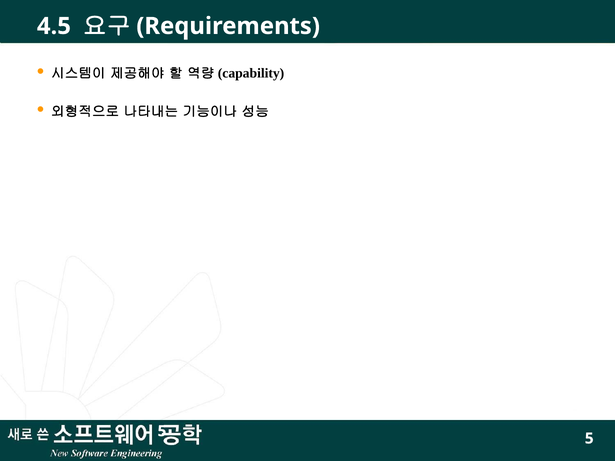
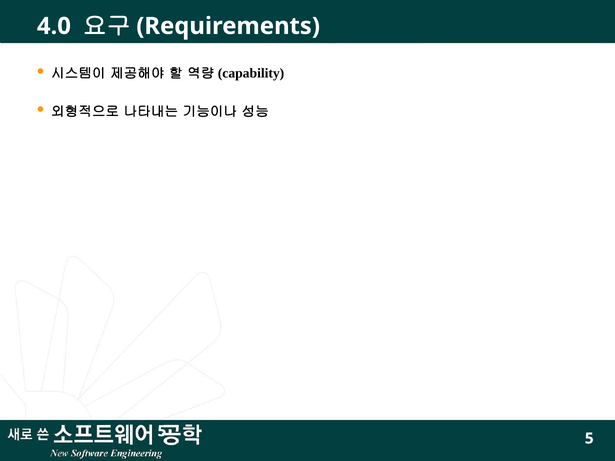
4.5: 4.5 -> 4.0
